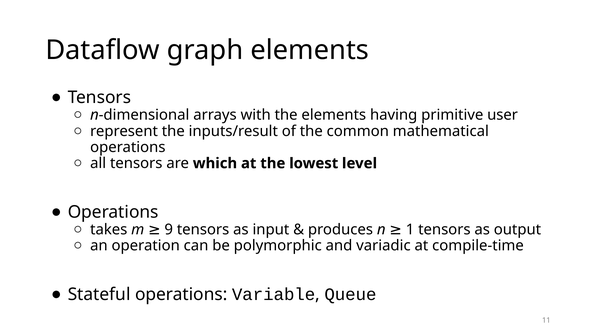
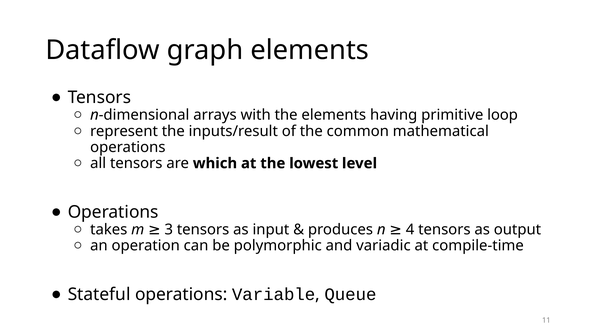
user: user -> loop
9: 9 -> 3
1: 1 -> 4
